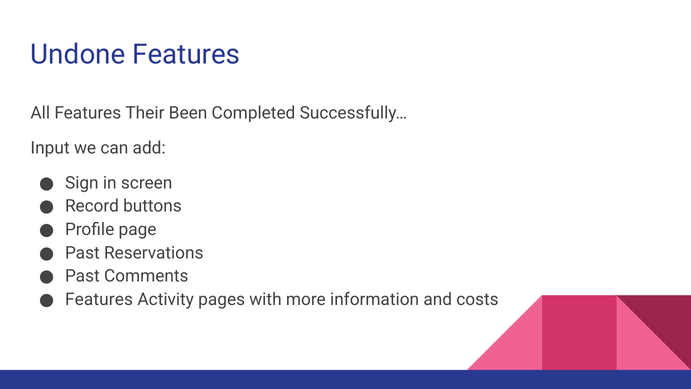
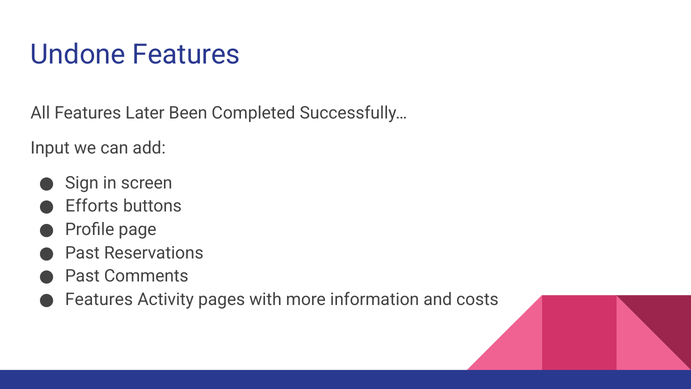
Their: Their -> Later
Record: Record -> Efforts
